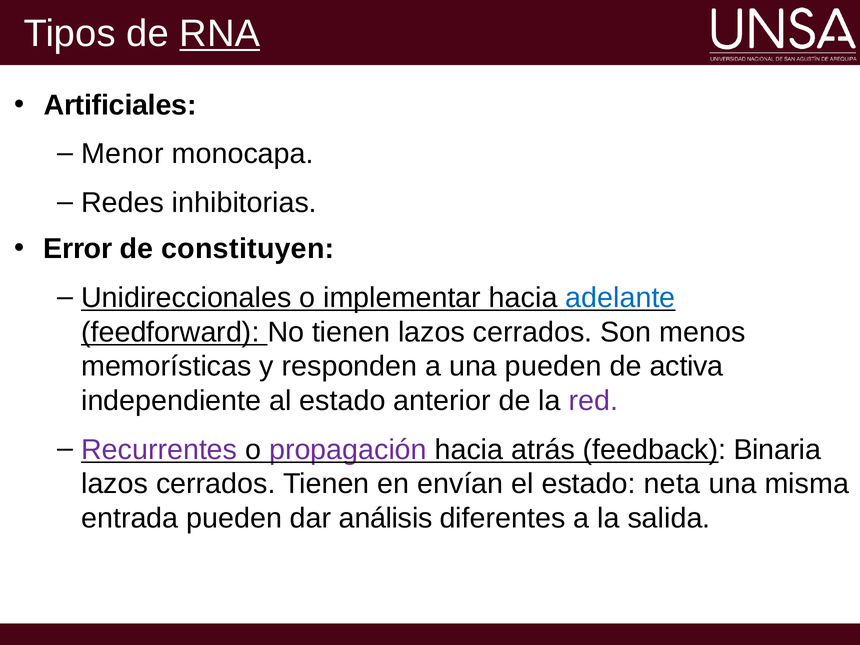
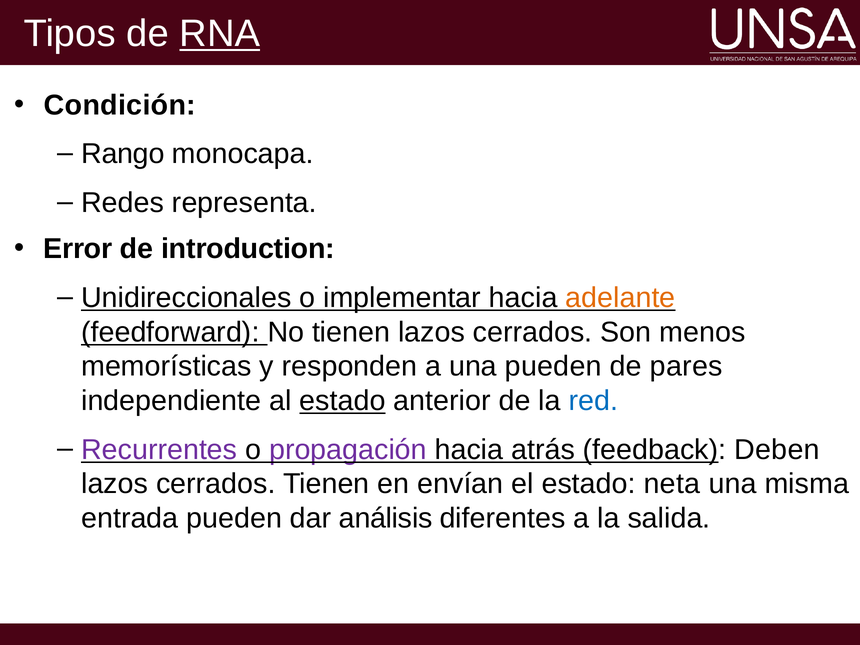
Artificiales: Artificiales -> Condición
Menor: Menor -> Rango
inhibitorias: inhibitorias -> representa
constituyen: constituyen -> introduction
adelante colour: blue -> orange
activa: activa -> pares
estado at (342, 401) underline: none -> present
red colour: purple -> blue
Binaria: Binaria -> Deben
